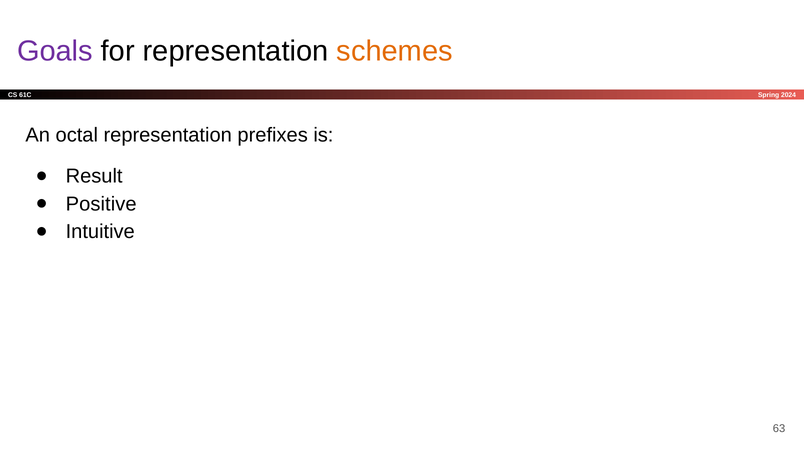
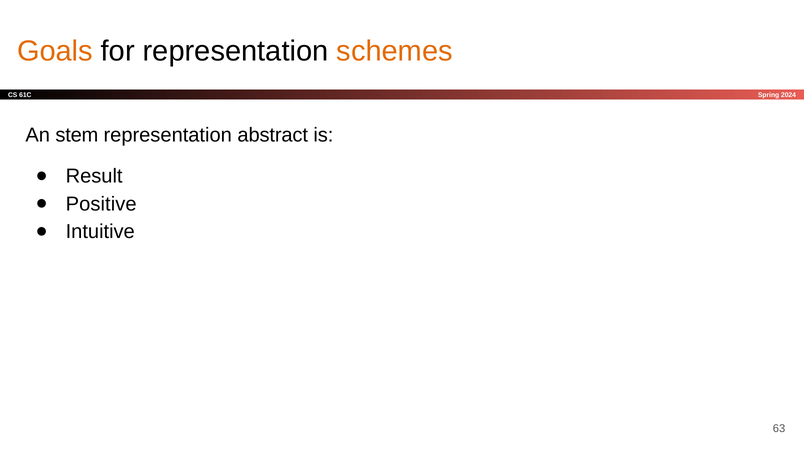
Goals colour: purple -> orange
octal: octal -> stem
prefixes: prefixes -> abstract
